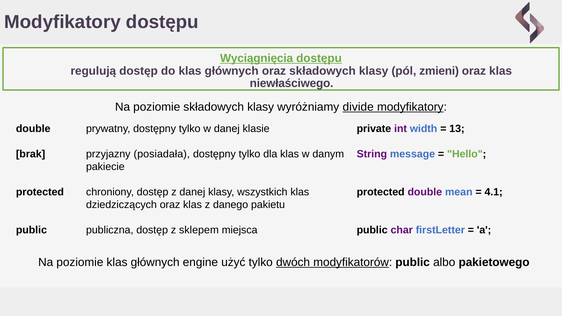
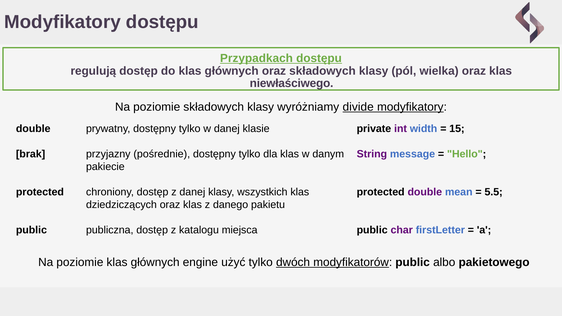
Wyciągnięcia: Wyciągnięcia -> Przypadkach
zmieni: zmieni -> wielka
13: 13 -> 15
posiadała: posiadała -> pośrednie
4.1: 4.1 -> 5.5
sklepem: sklepem -> katalogu
